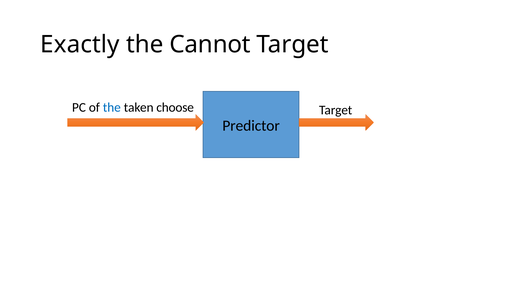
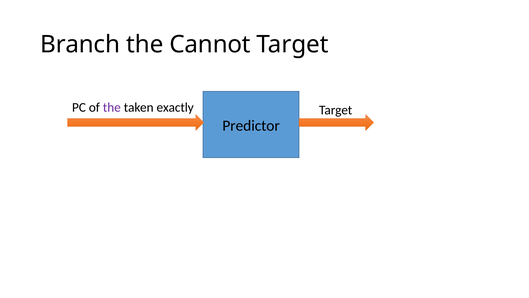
Exactly: Exactly -> Branch
the at (112, 107) colour: blue -> purple
choose: choose -> exactly
